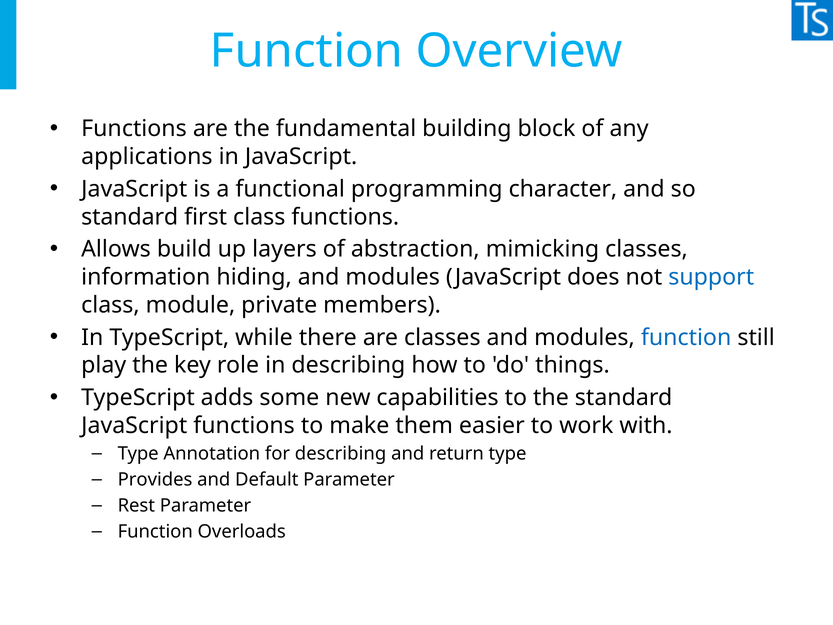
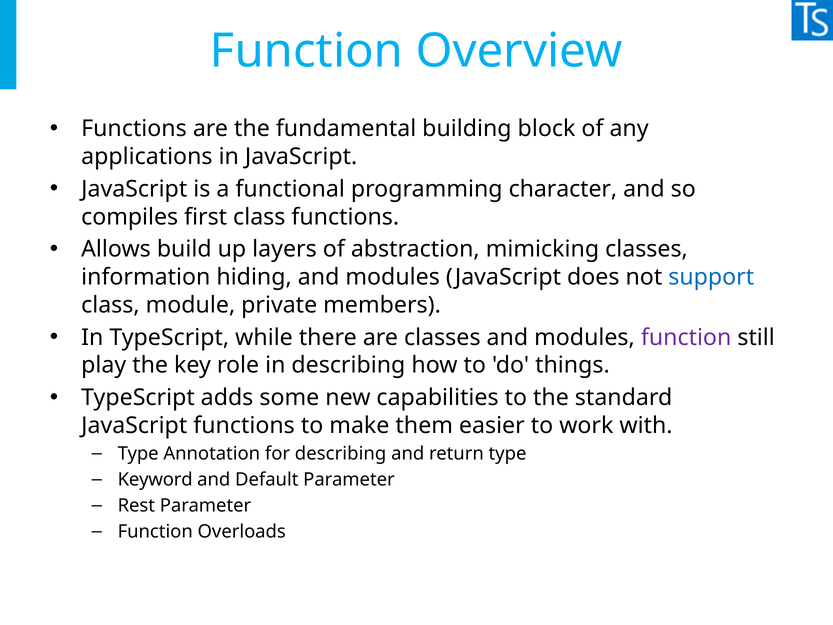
standard at (130, 217): standard -> compiles
function at (686, 337) colour: blue -> purple
Provides: Provides -> Keyword
